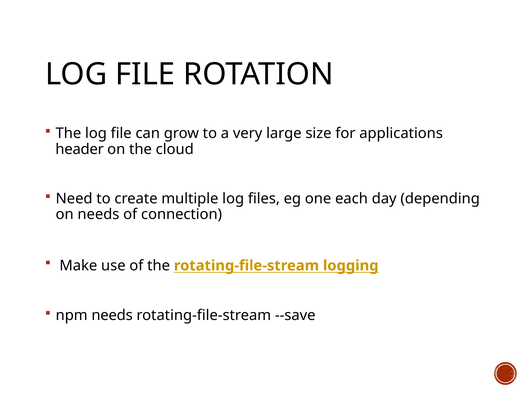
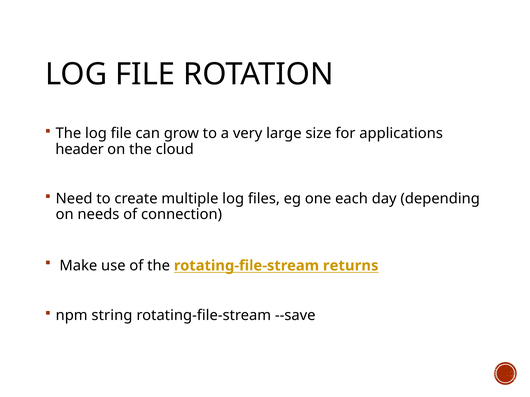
logging: logging -> returns
npm needs: needs -> string
